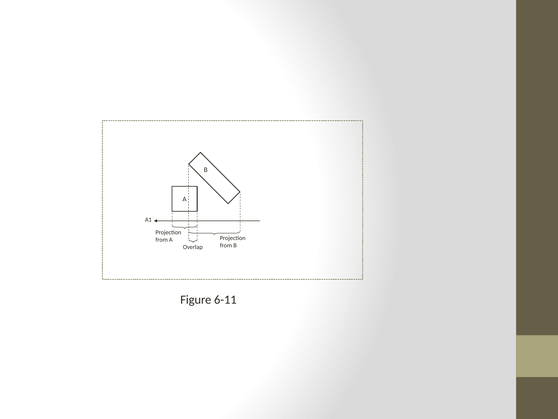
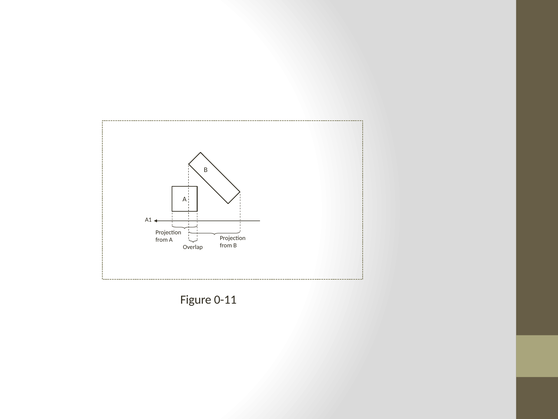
6-11: 6-11 -> 0-11
